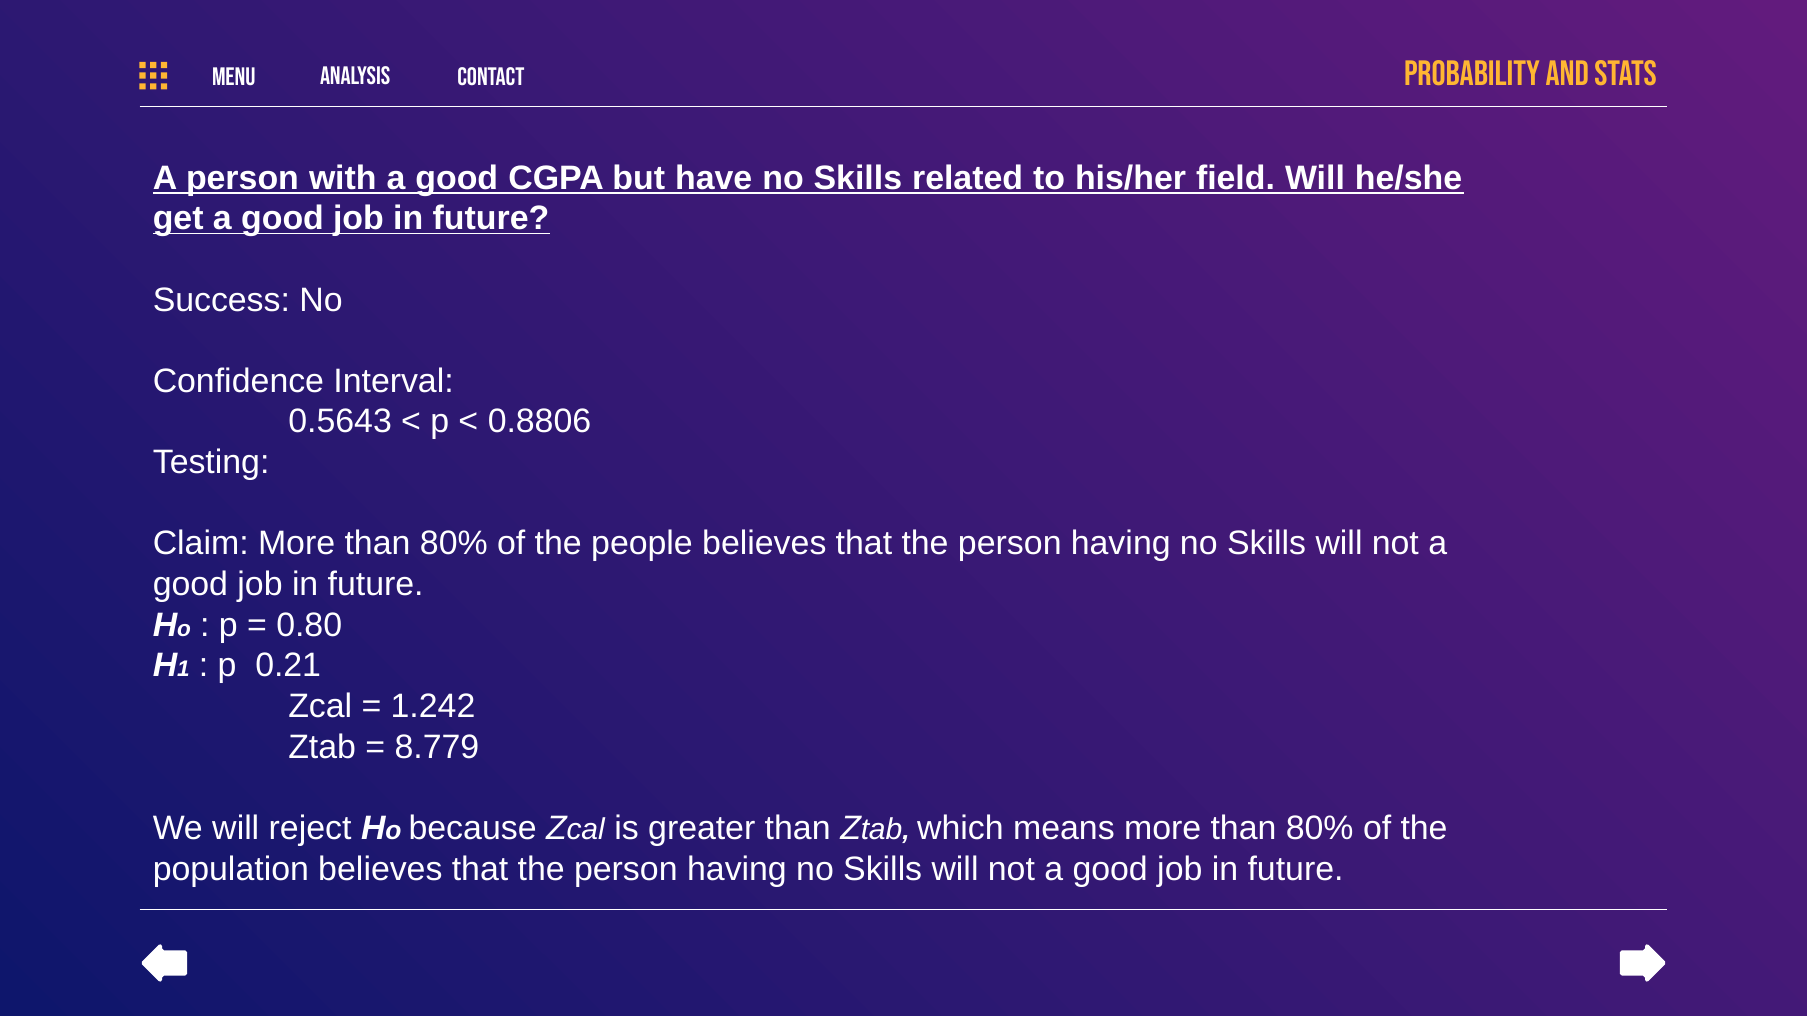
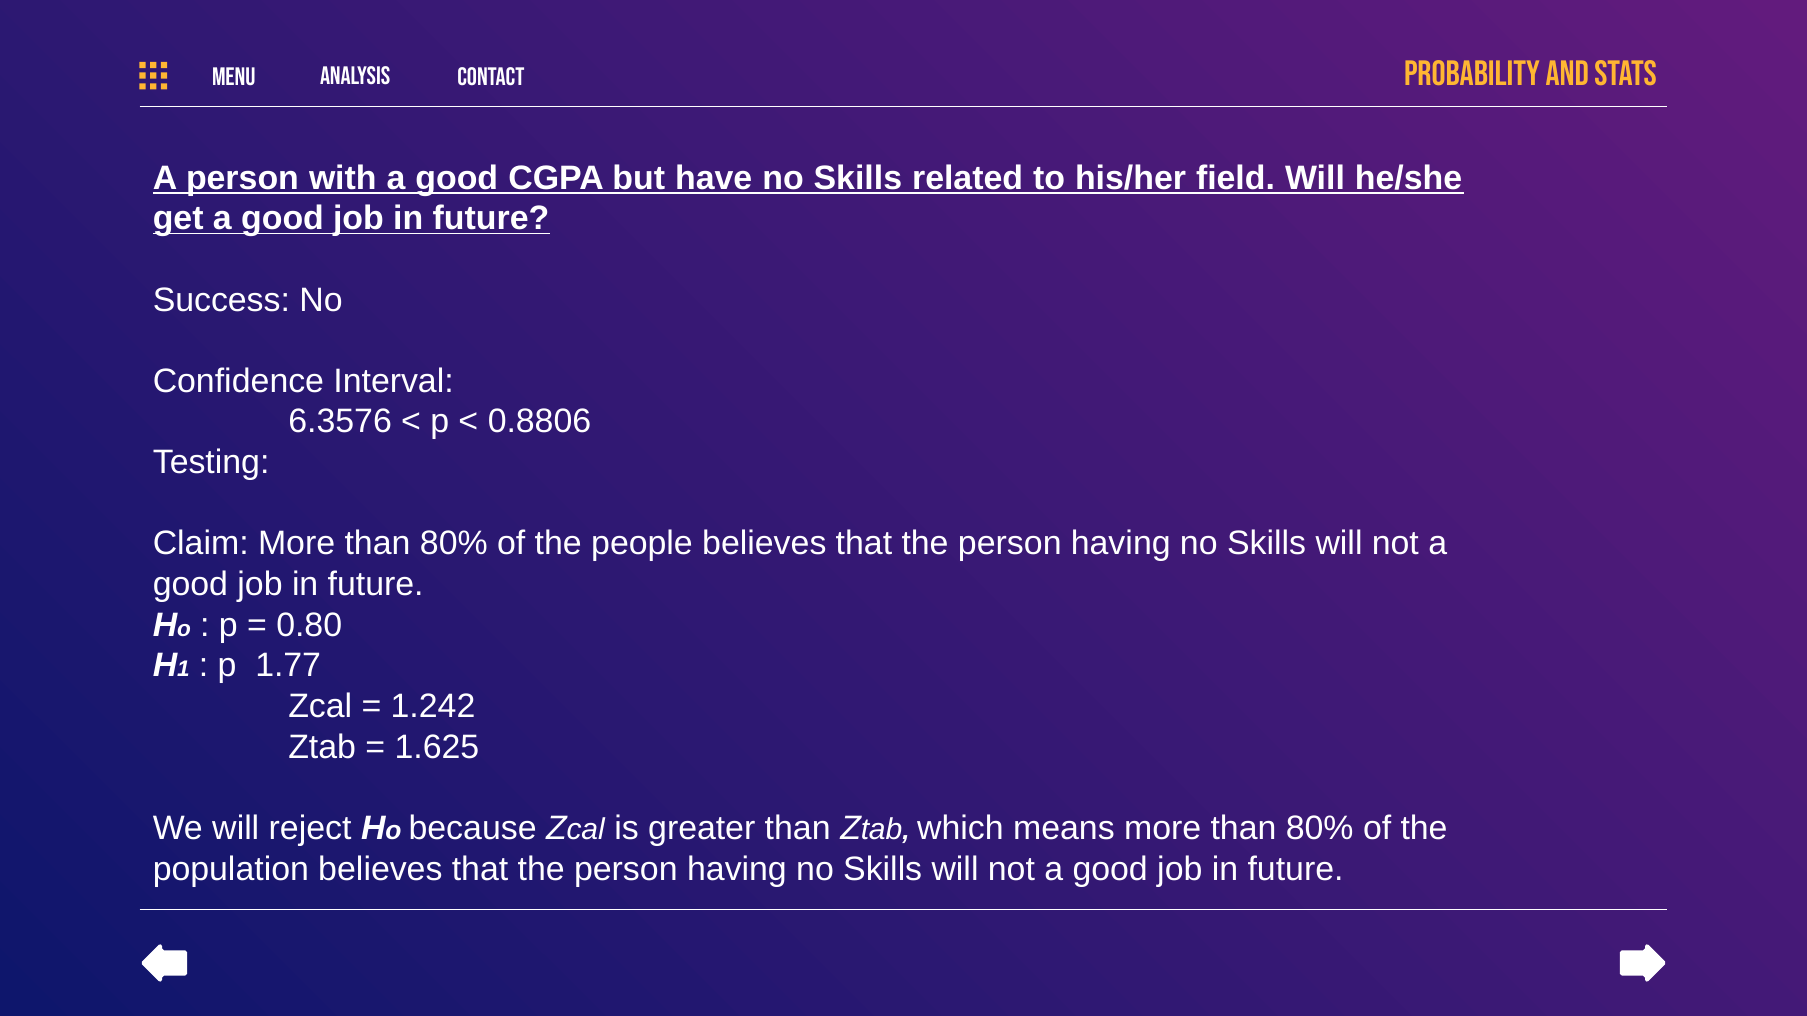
0.5643: 0.5643 -> 6.3576
0.21: 0.21 -> 1.77
8.779: 8.779 -> 1.625
